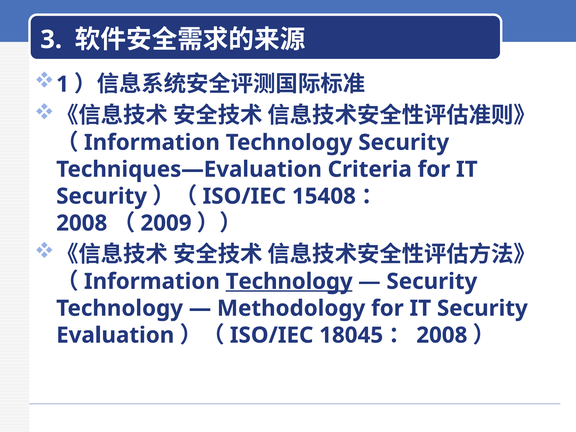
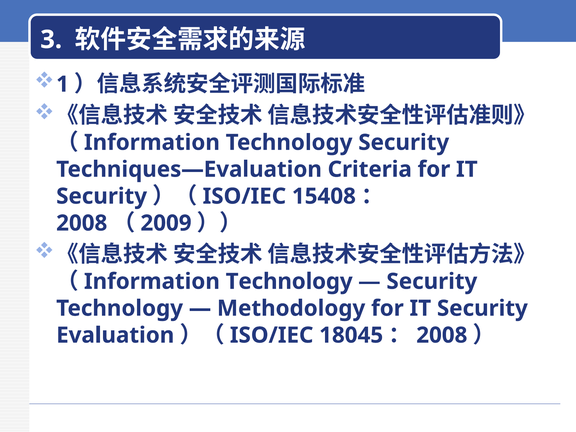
Technology at (289, 281) underline: present -> none
